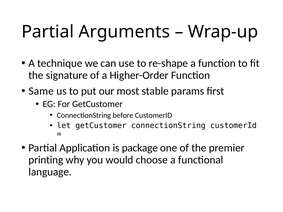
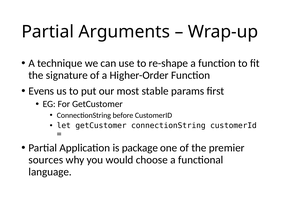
Same: Same -> Evens
printing: printing -> sources
